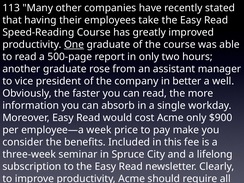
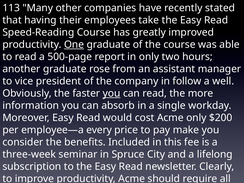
better: better -> follow
you at (112, 93) underline: none -> present
$900: $900 -> $200
week: week -> every
